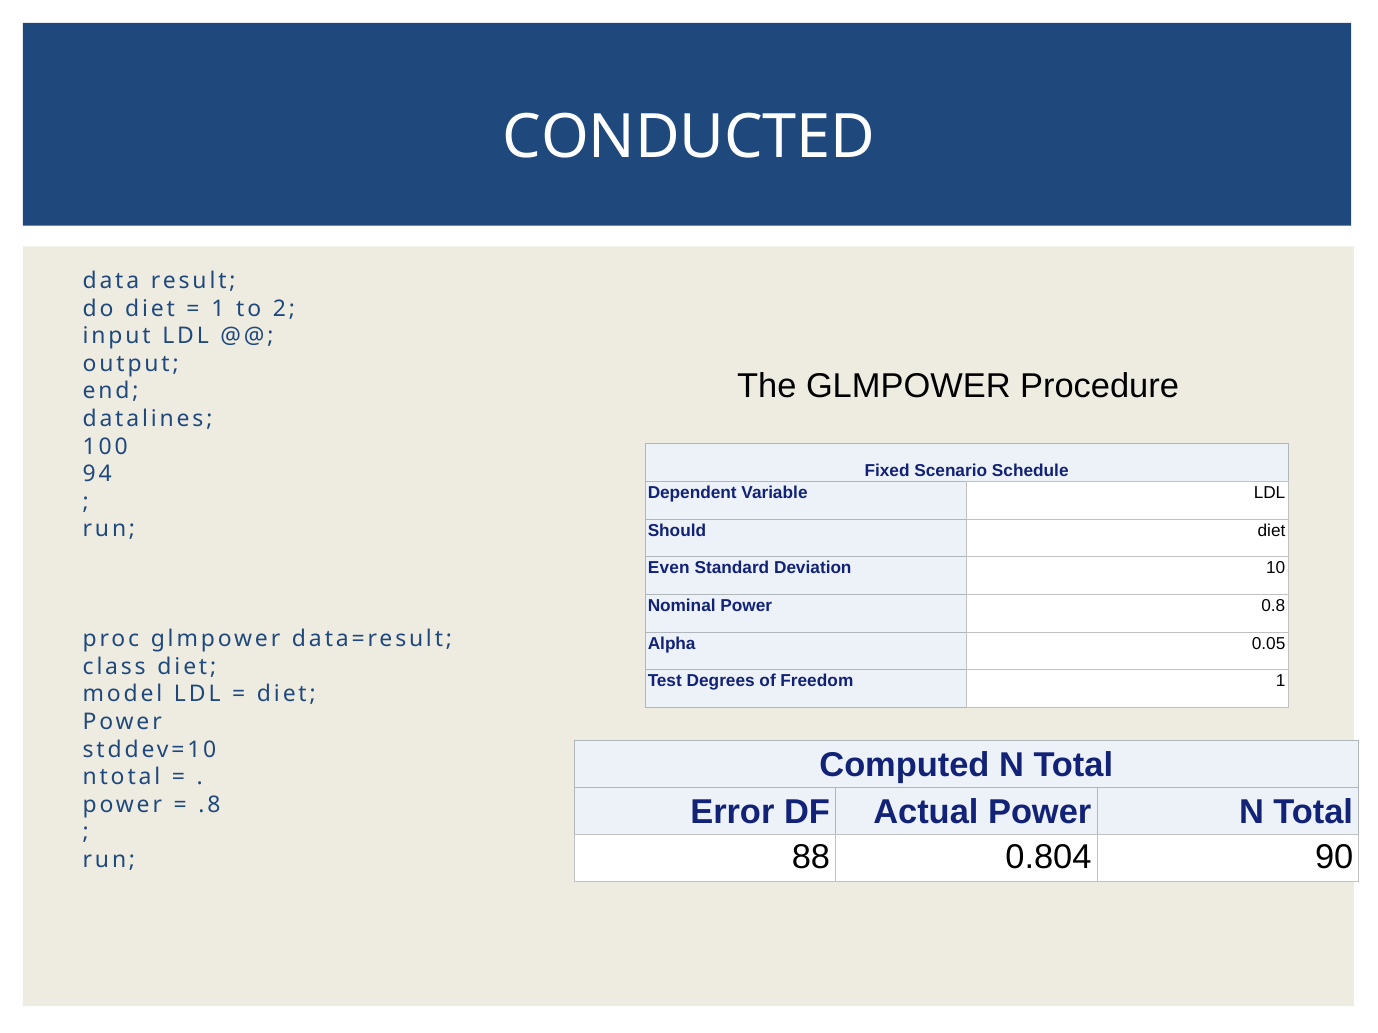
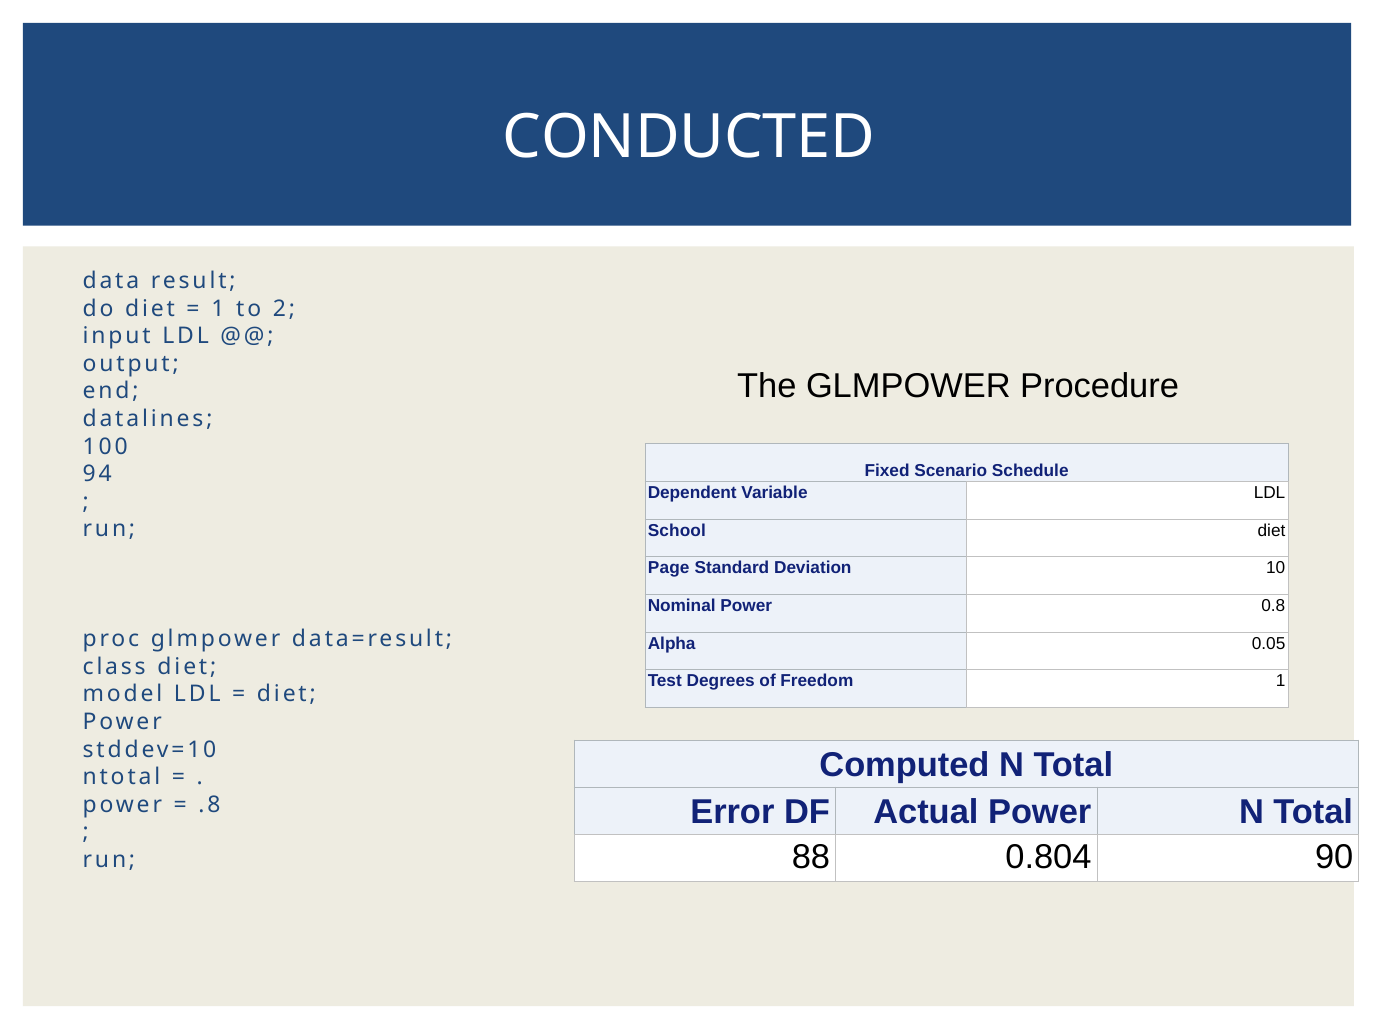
Should: Should -> School
Even: Even -> Page
